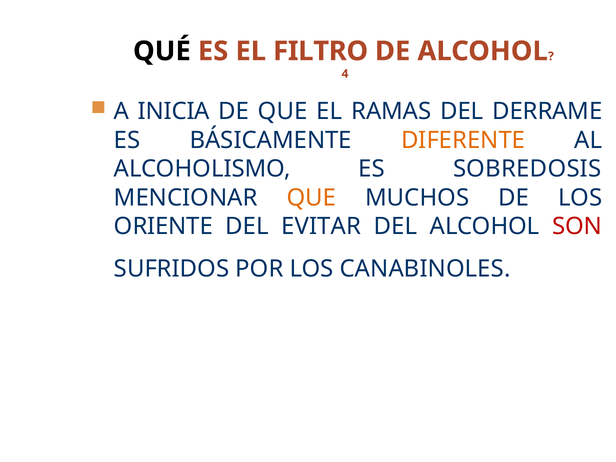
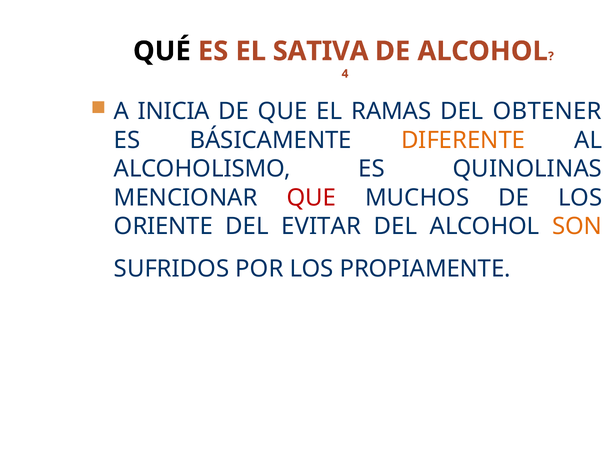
FILTRO: FILTRO -> SATIVA
DERRAME: DERRAME -> OBTENER
SOBREDOSIS: SOBREDOSIS -> QUINOLINAS
QUE at (311, 198) colour: orange -> red
SON colour: red -> orange
CANABINOLES: CANABINOLES -> PROPIAMENTE
